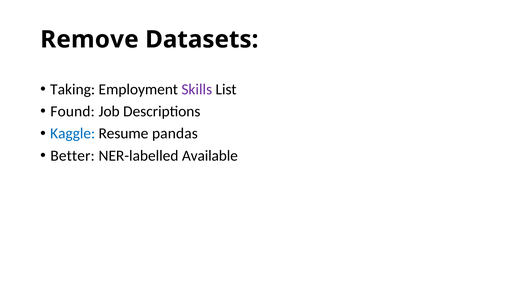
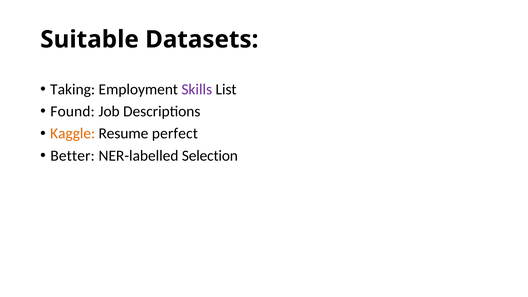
Remove: Remove -> Suitable
Kaggle colour: blue -> orange
pandas: pandas -> perfect
Available: Available -> Selection
